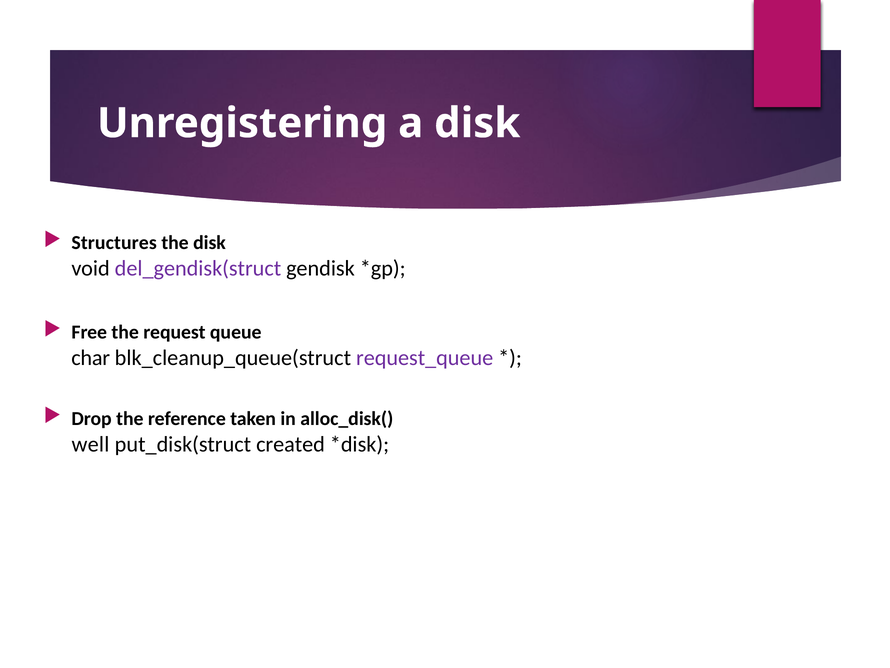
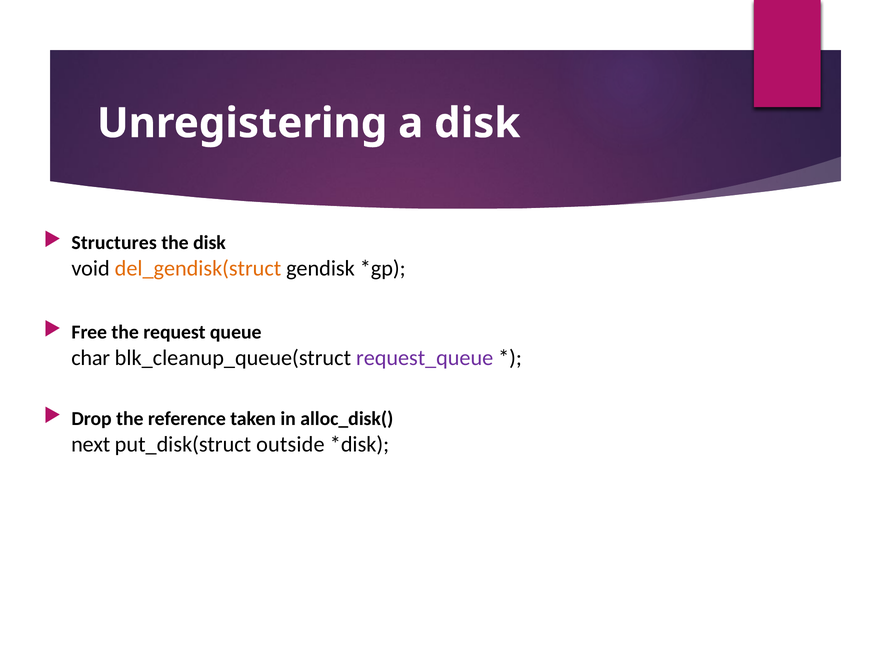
del_gendisk(struct colour: purple -> orange
well: well -> next
created: created -> outside
